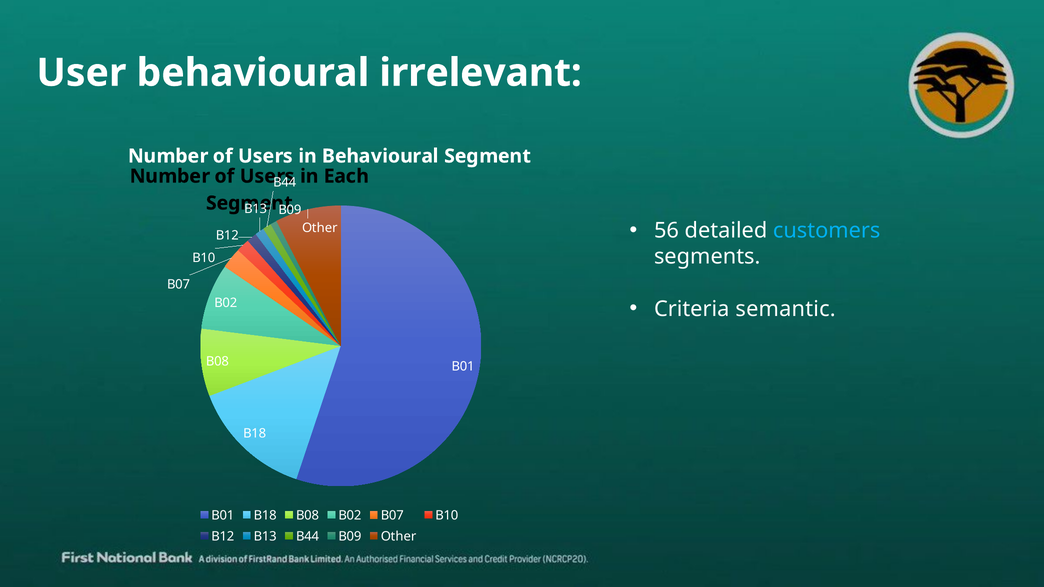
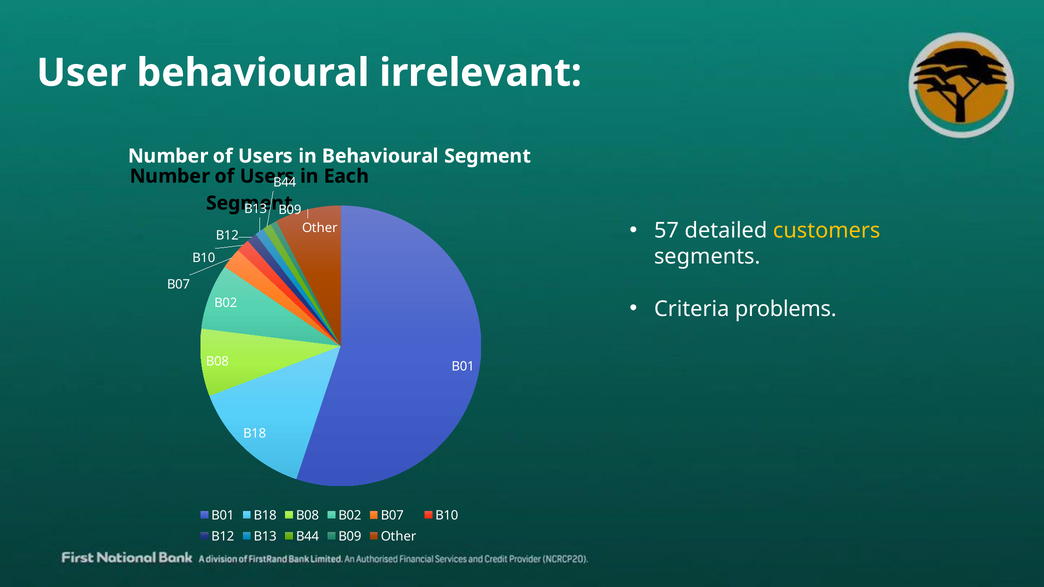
56: 56 -> 57
customers colour: light blue -> yellow
semantic: semantic -> problems
